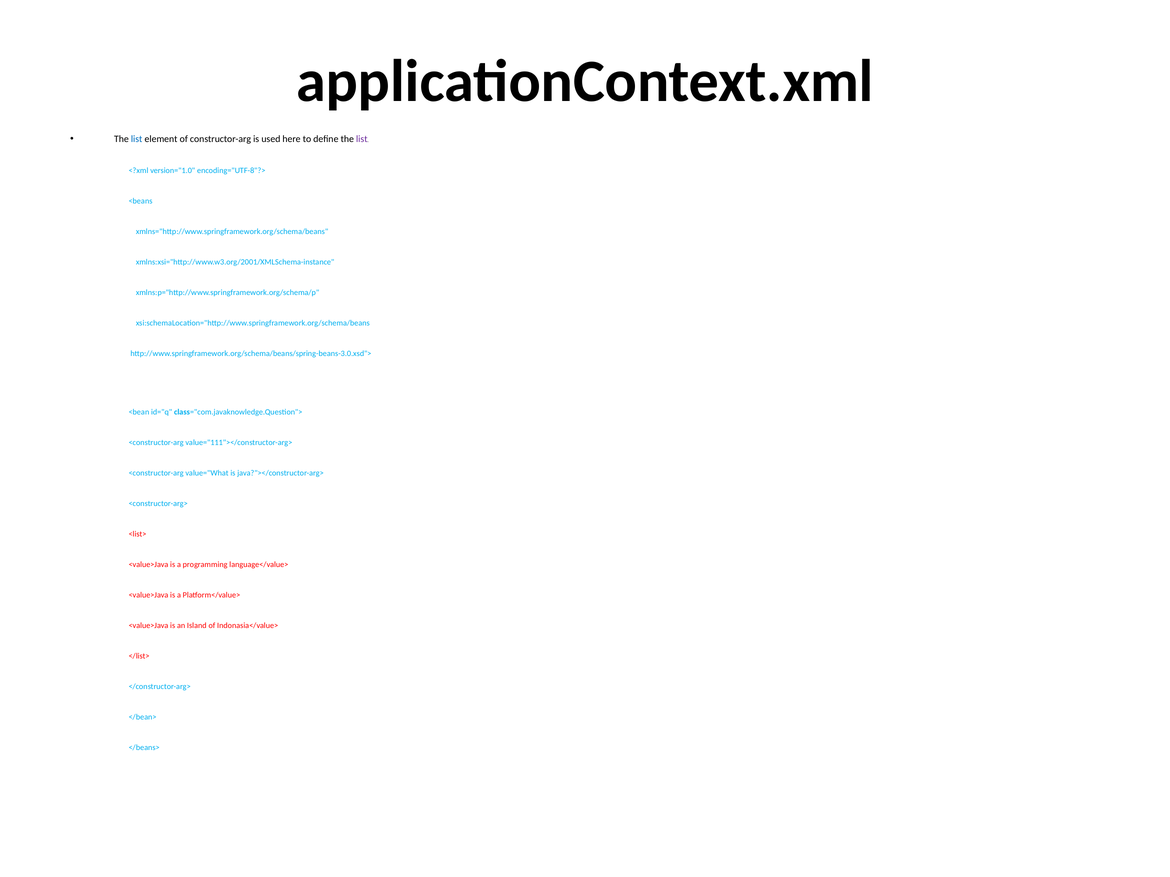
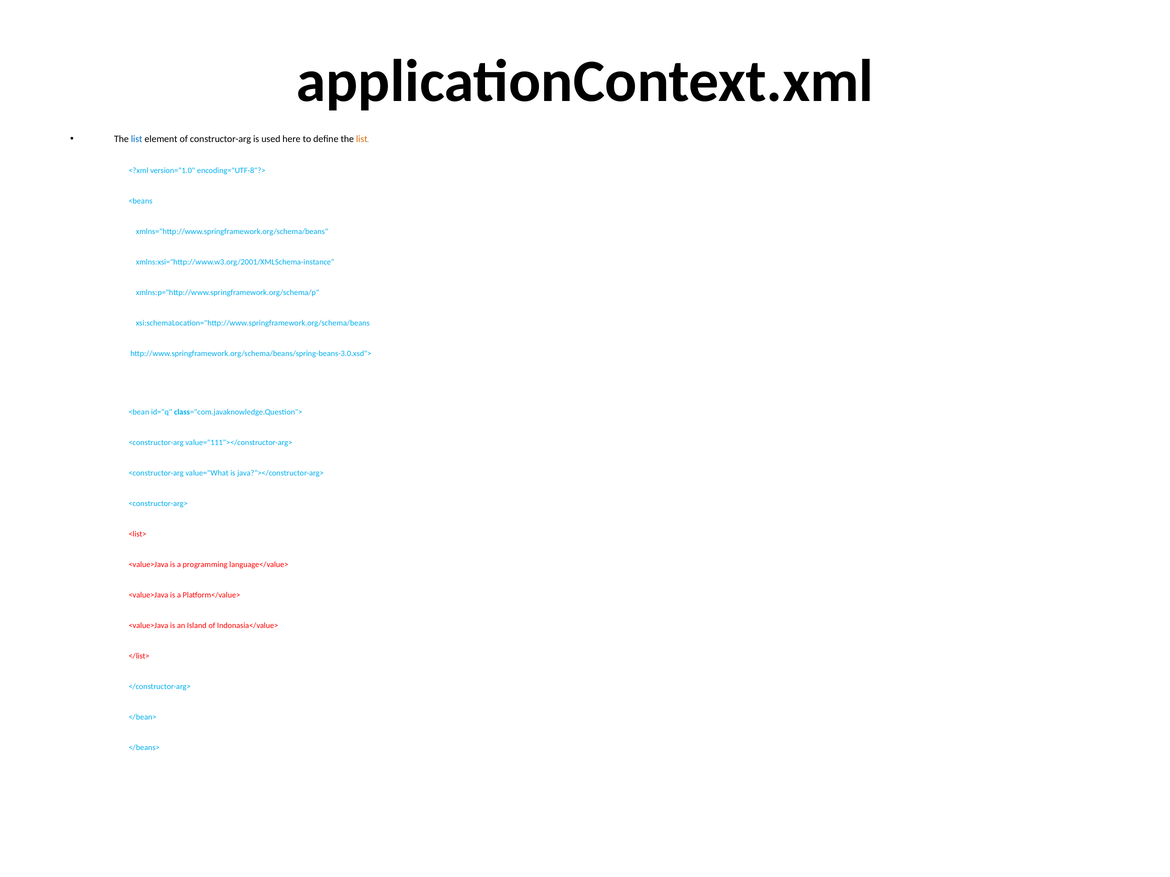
list at (362, 139) colour: purple -> orange
